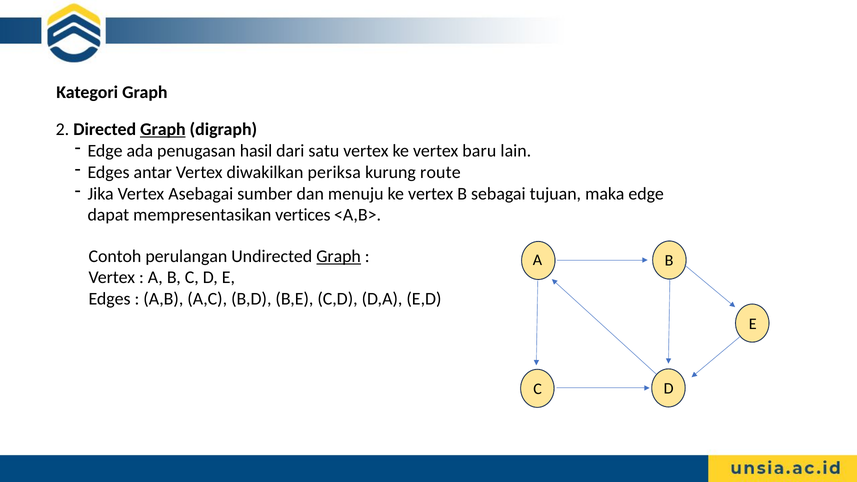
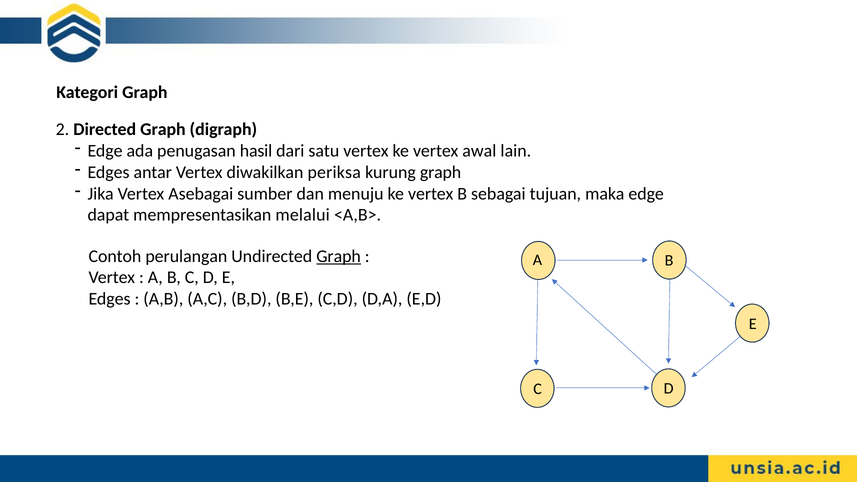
Graph at (163, 129) underline: present -> none
baru: baru -> awal
kurung route: route -> graph
vertices: vertices -> melalui
